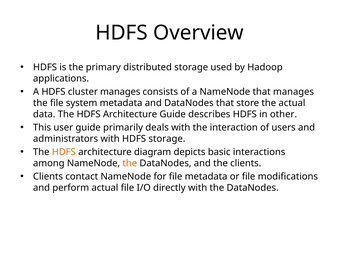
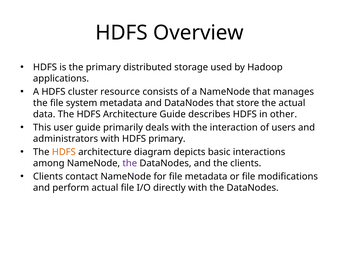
cluster manages: manages -> resource
HDFS storage: storage -> primary
the at (130, 164) colour: orange -> purple
